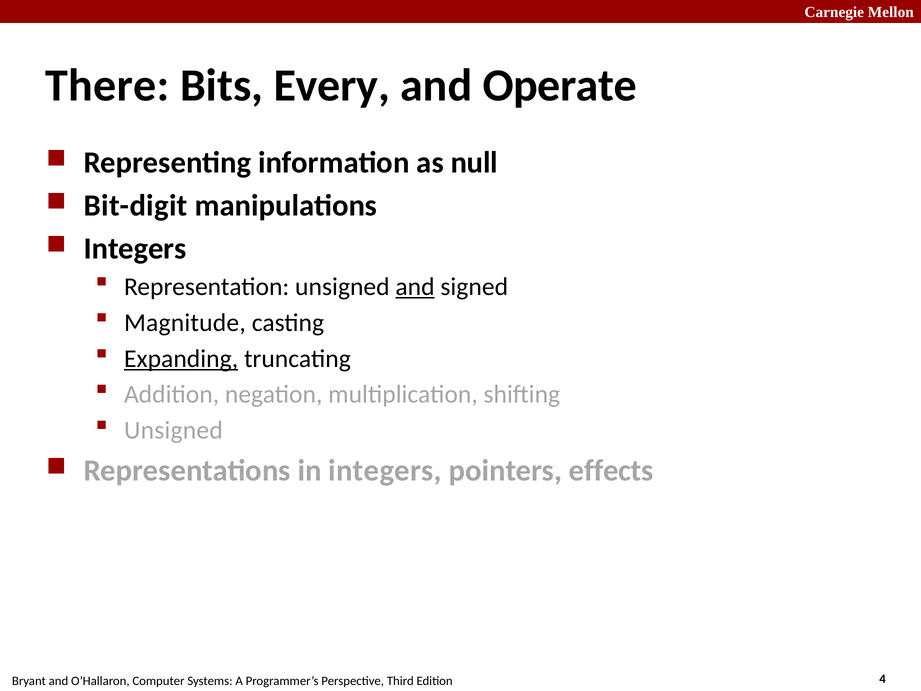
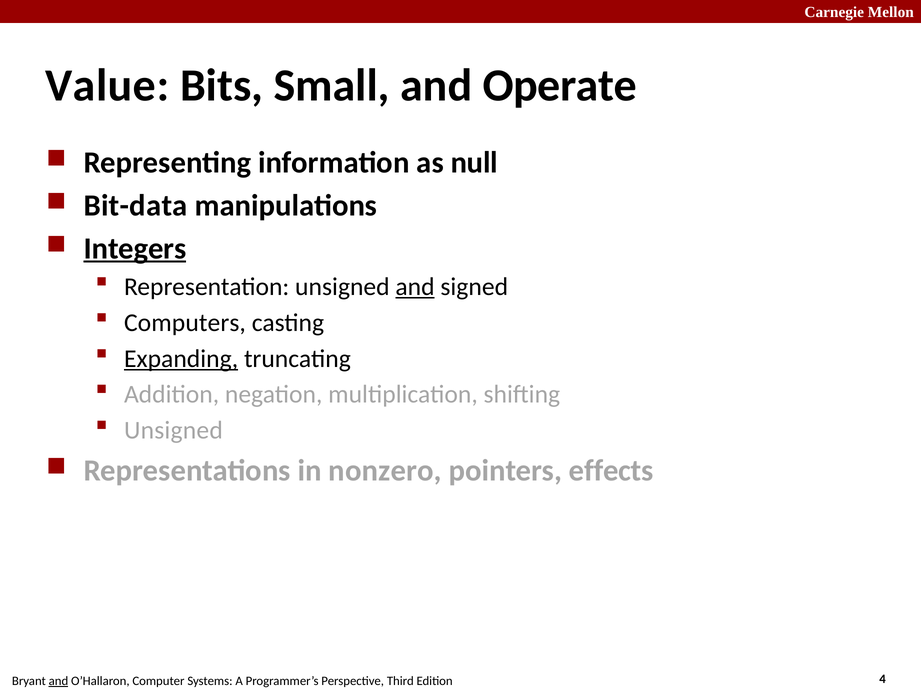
There: There -> Value
Every: Every -> Small
Bit-digit: Bit-digit -> Bit-data
Integers at (135, 248) underline: none -> present
Magnitude: Magnitude -> Computers
in integers: integers -> nonzero
and at (58, 681) underline: none -> present
